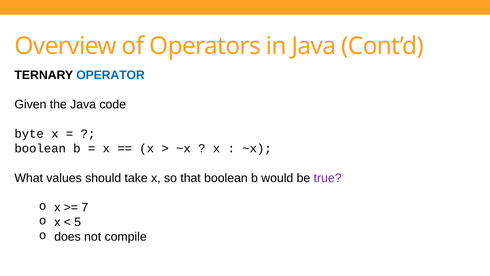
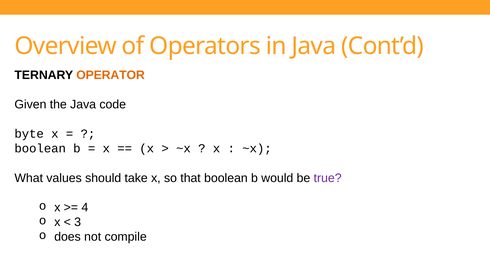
OPERATOR colour: blue -> orange
7: 7 -> 4
5: 5 -> 3
